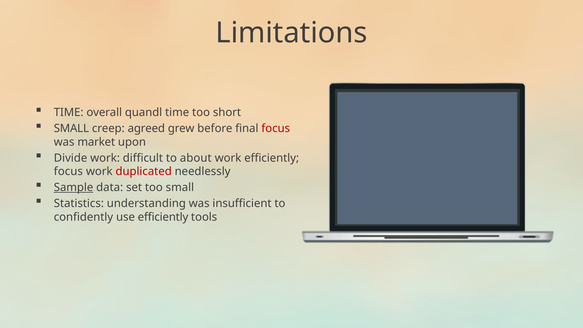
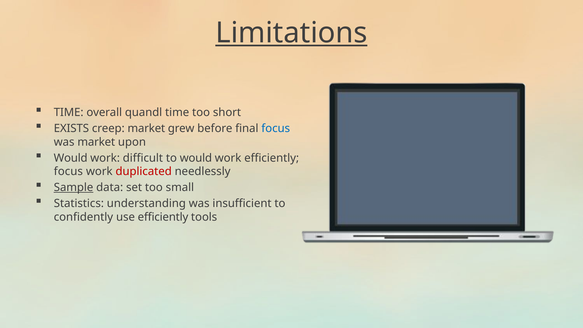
Limitations underline: none -> present
SMALL at (71, 128): SMALL -> EXISTS
creep agreed: agreed -> market
focus at (276, 128) colour: red -> blue
Divide at (71, 158): Divide -> Would
to about: about -> would
